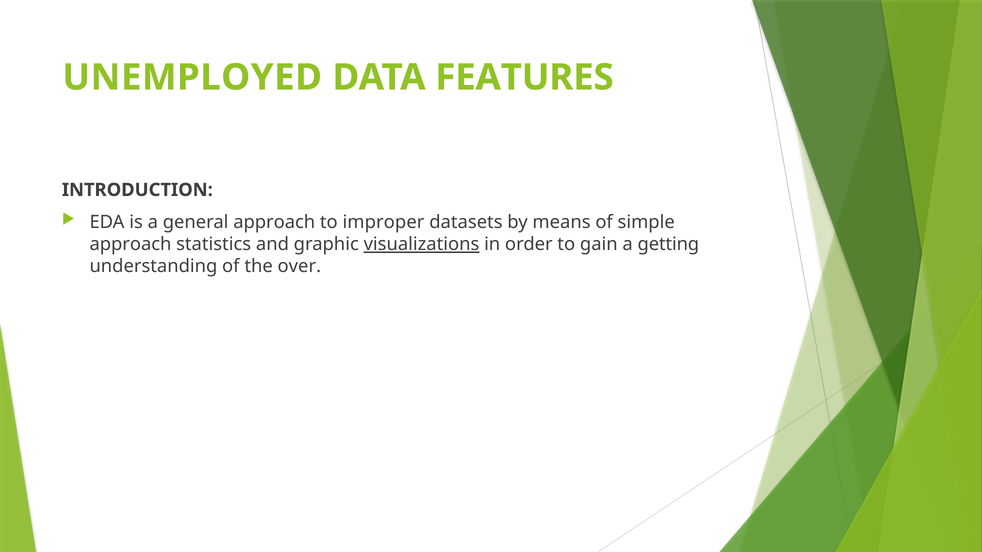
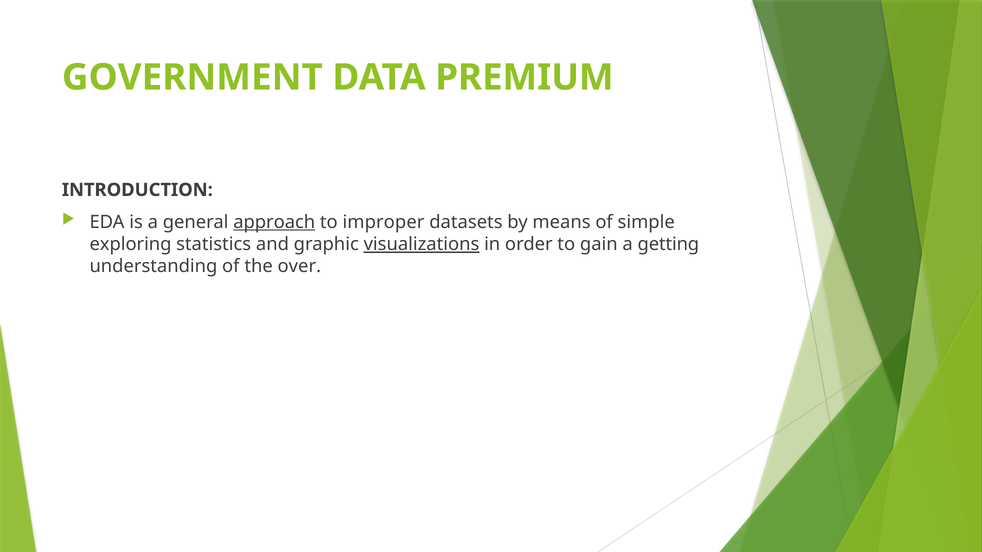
UNEMPLOYED: UNEMPLOYED -> GOVERNMENT
FEATURES: FEATURES -> PREMIUM
approach at (274, 222) underline: none -> present
approach at (131, 244): approach -> exploring
